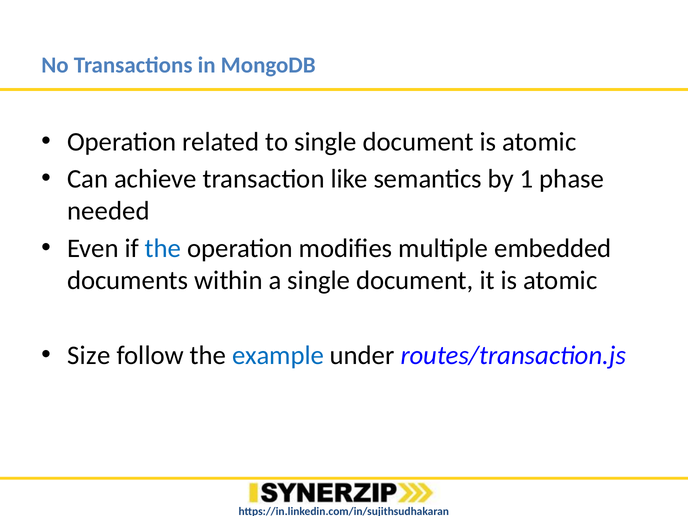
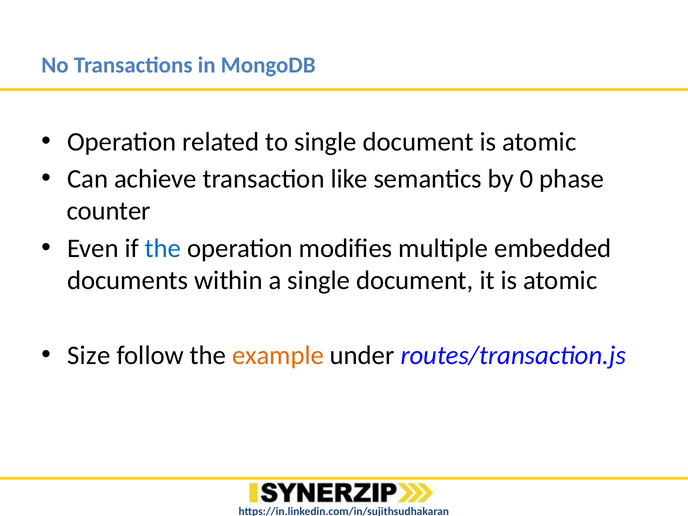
1: 1 -> 0
needed: needed -> counter
example colour: blue -> orange
